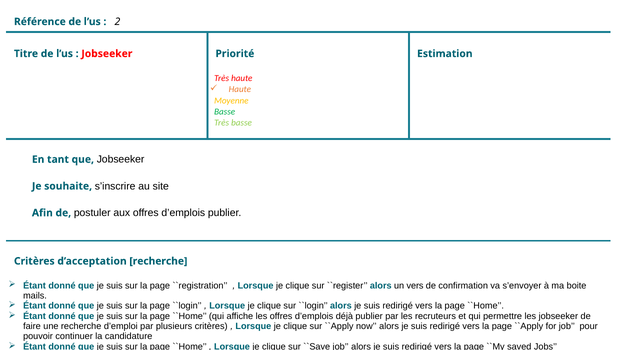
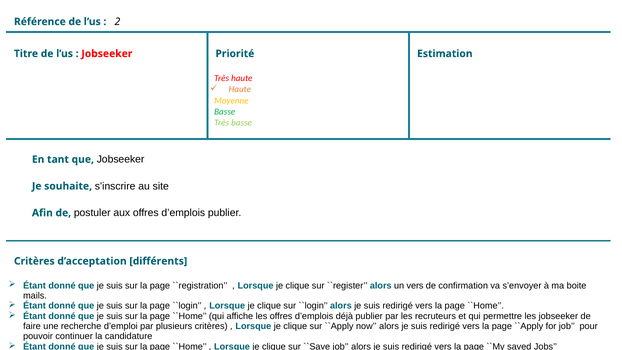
d’acceptation recherche: recherche -> différents
